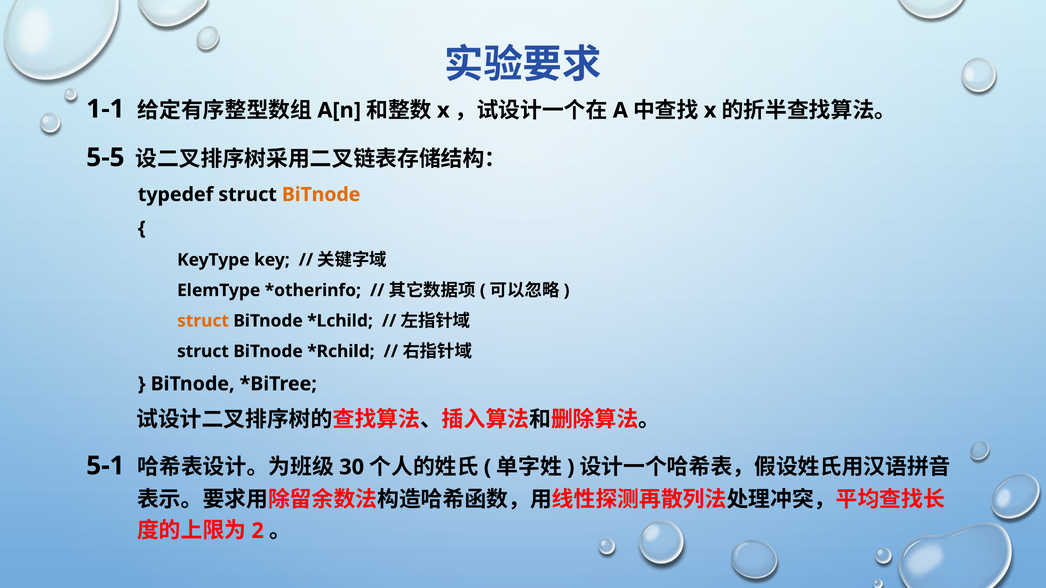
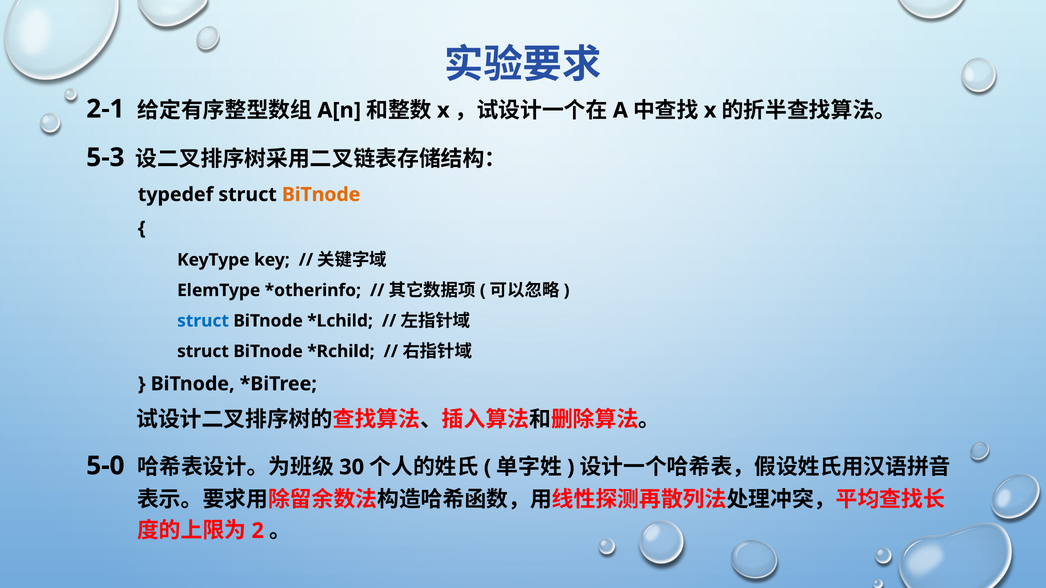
1-1: 1-1 -> 2-1
5-5: 5-5 -> 5-3
struct at (203, 321) colour: orange -> blue
5-1: 5-1 -> 5-0
